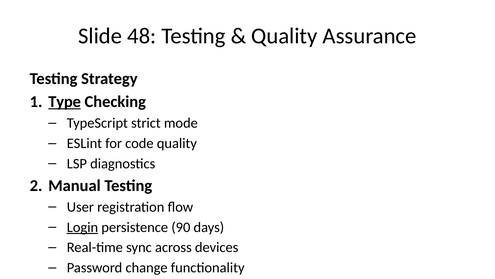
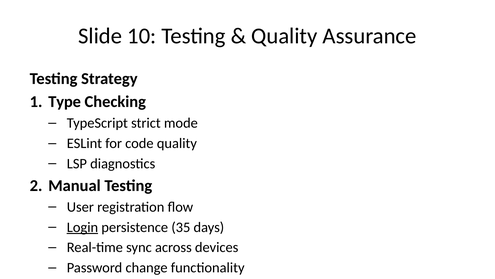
48: 48 -> 10
Type underline: present -> none
90: 90 -> 35
